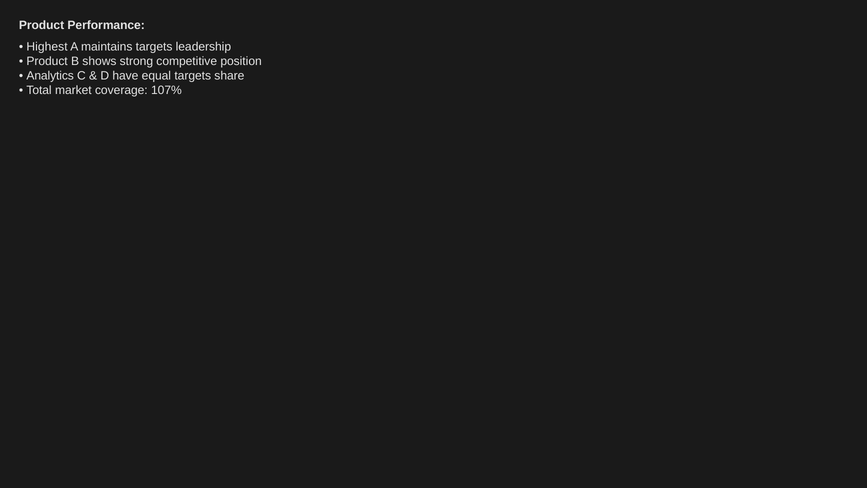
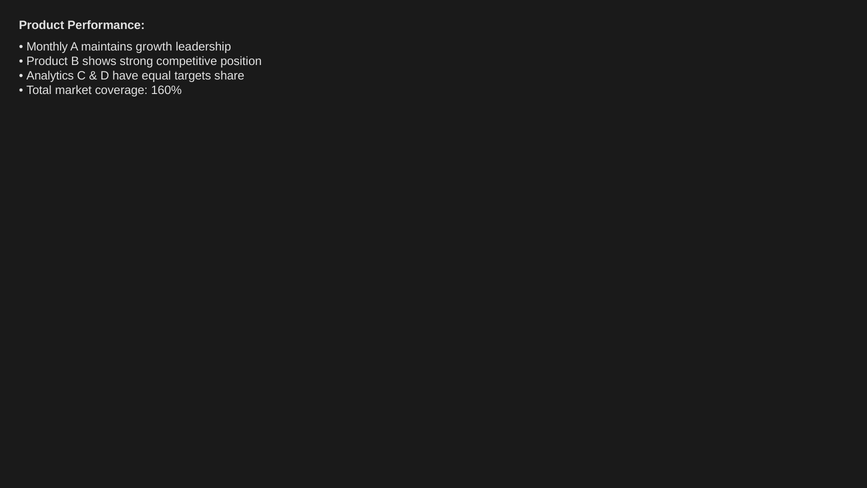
Highest: Highest -> Monthly
maintains targets: targets -> growth
107%: 107% -> 160%
